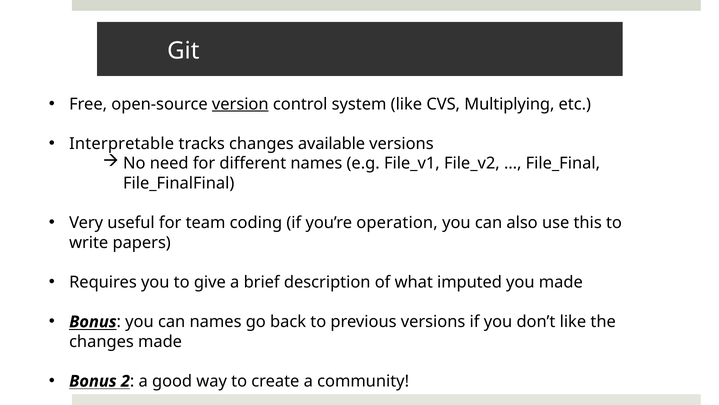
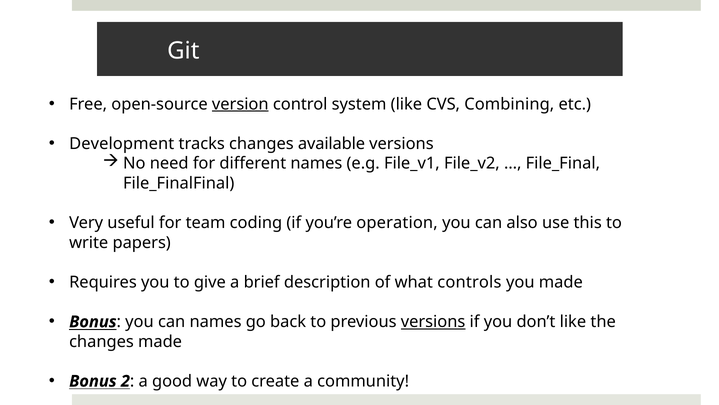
Multiplying: Multiplying -> Combining
Interpretable: Interpretable -> Development
imputed: imputed -> controls
versions at (433, 321) underline: none -> present
